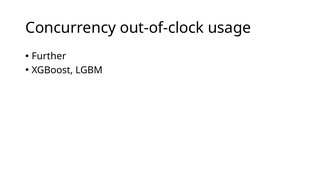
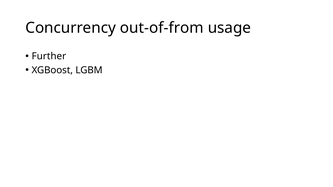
out-of-clock: out-of-clock -> out-of-from
